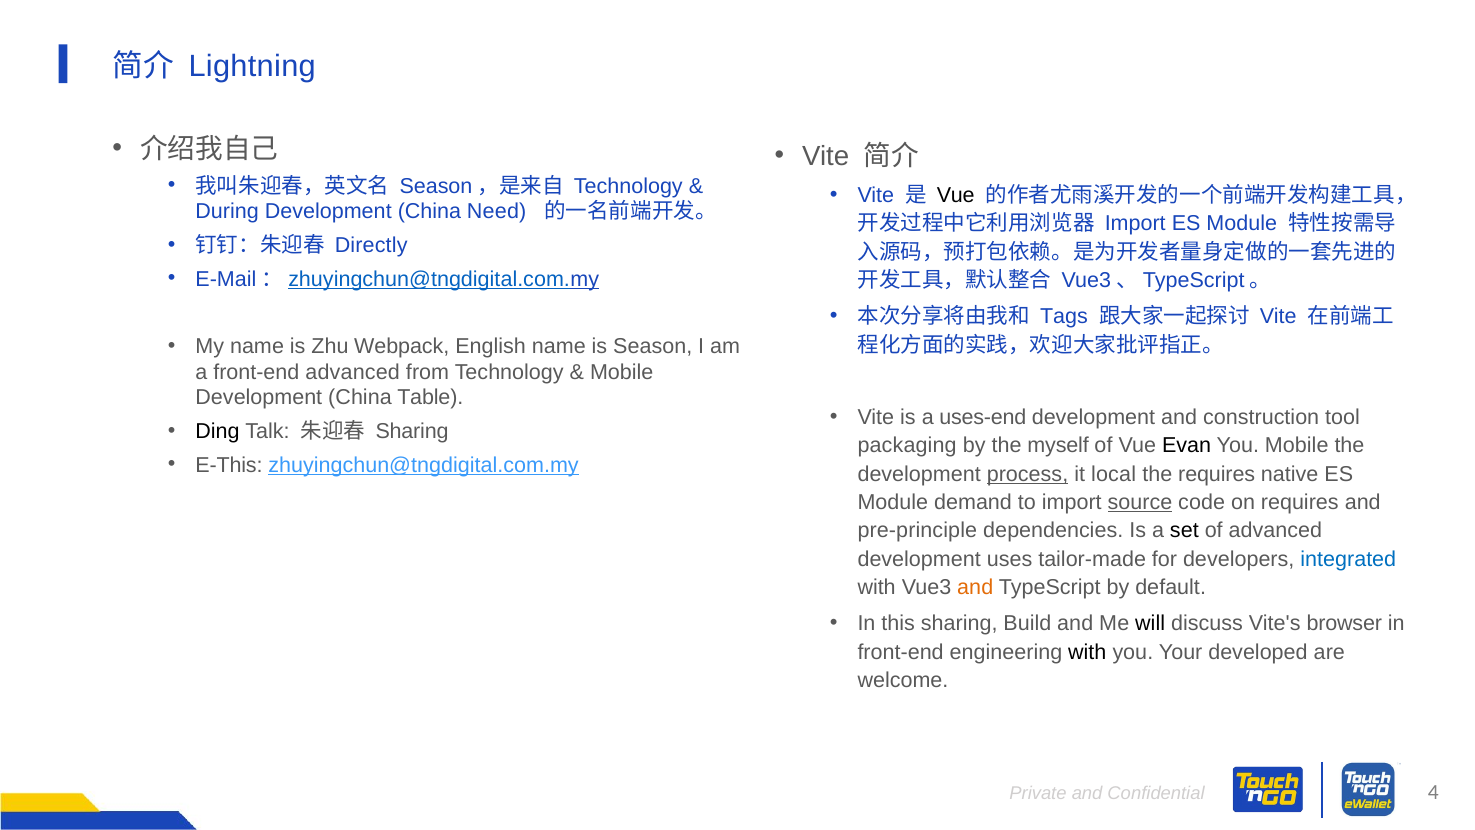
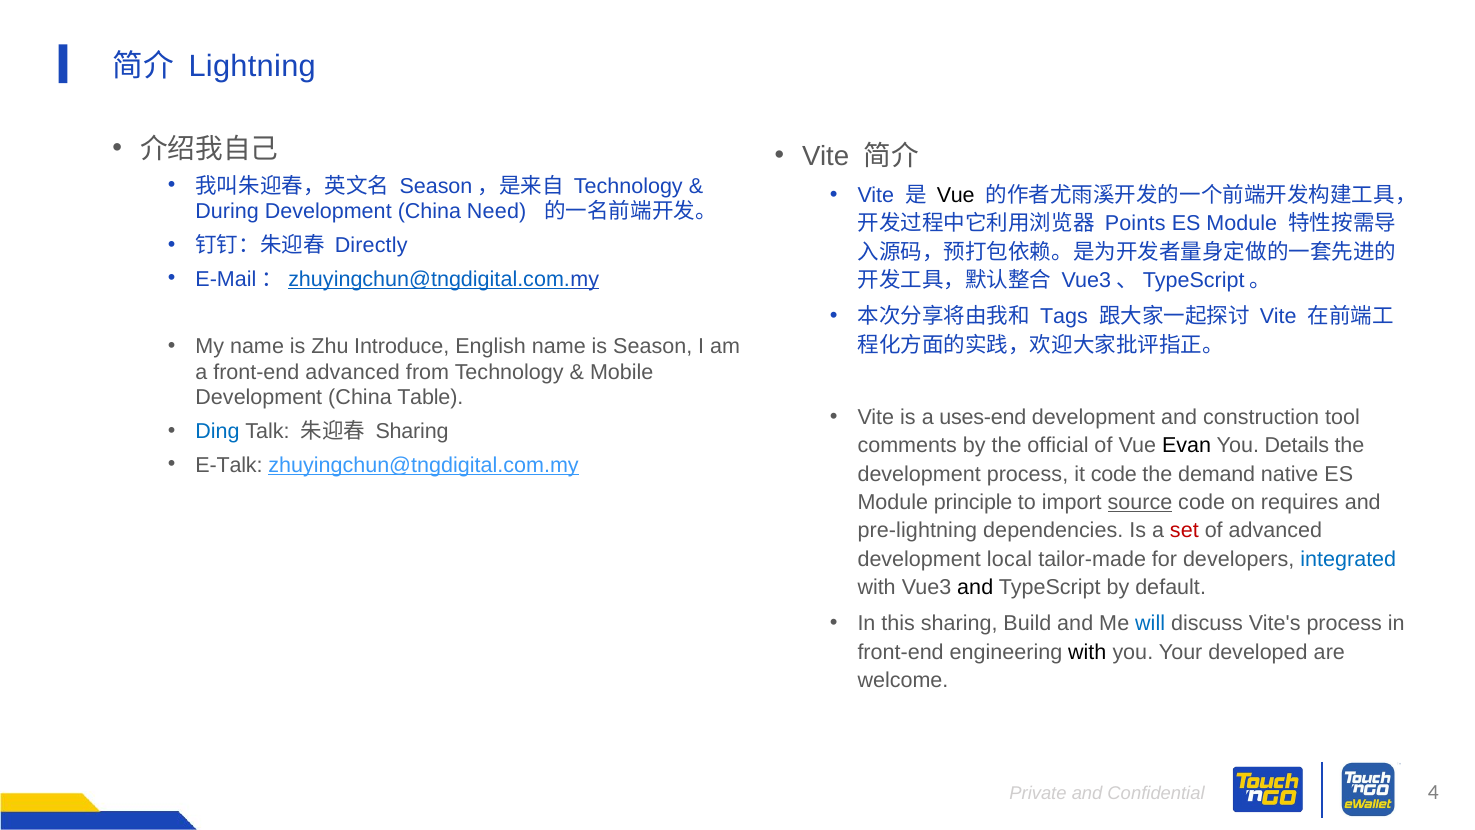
Import at (1135, 224): Import -> Points
Webpack: Webpack -> Introduce
Ding colour: black -> blue
packaging: packaging -> comments
myself: myself -> official
You Mobile: Mobile -> Details
E-This: E-This -> E-Talk
process at (1028, 474) underline: present -> none
it local: local -> code
the requires: requires -> demand
demand: demand -> principle
pre-principle: pre-principle -> pre-lightning
set colour: black -> red
uses: uses -> local
and at (975, 587) colour: orange -> black
will colour: black -> blue
Vite's browser: browser -> process
